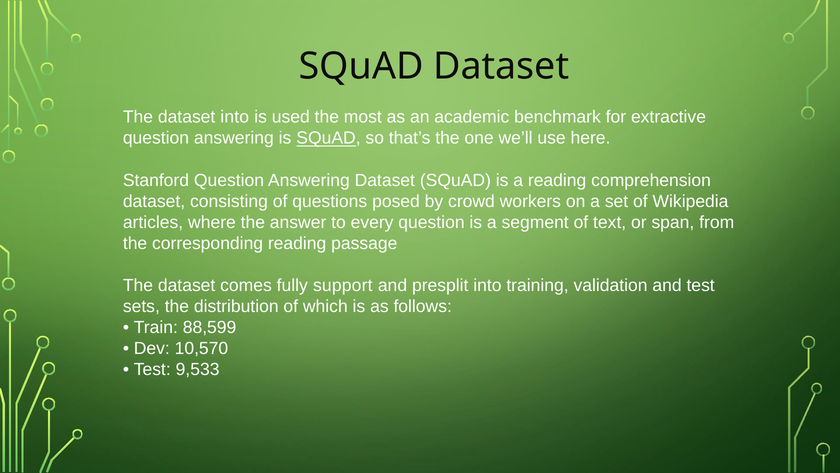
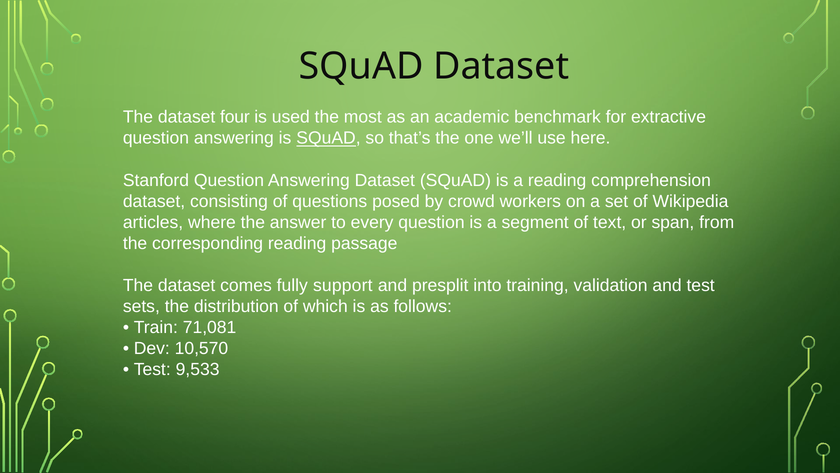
dataset into: into -> four
88,599: 88,599 -> 71,081
